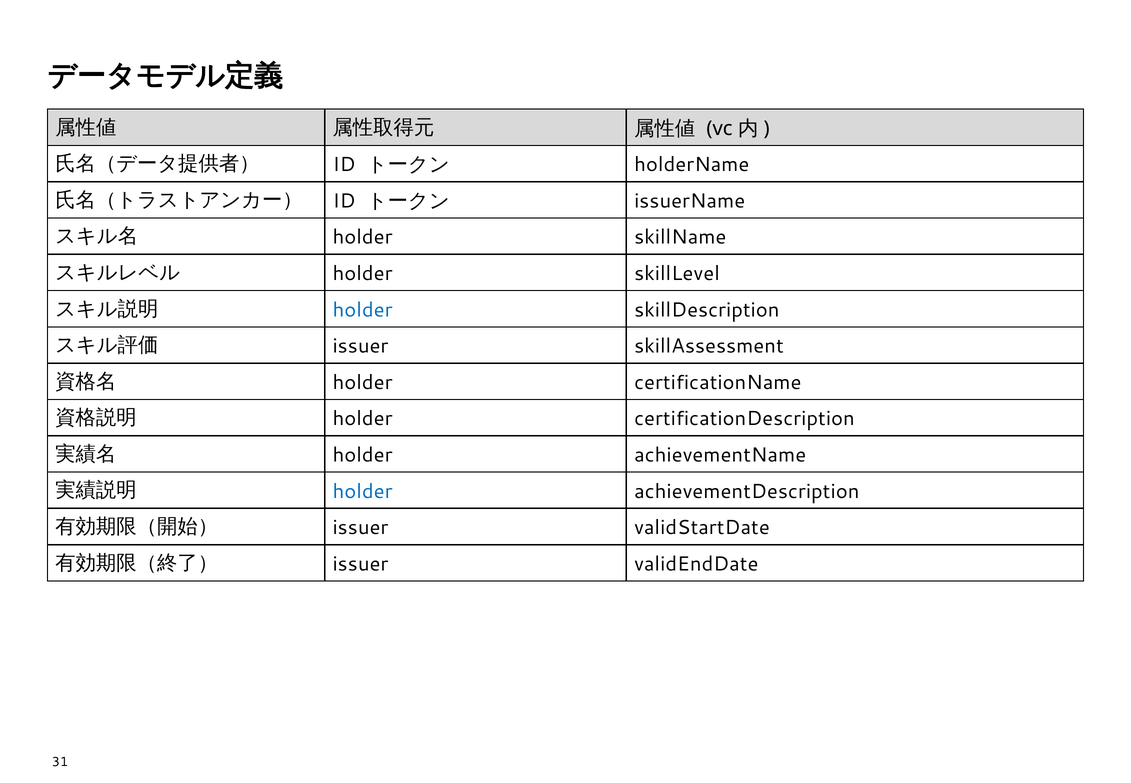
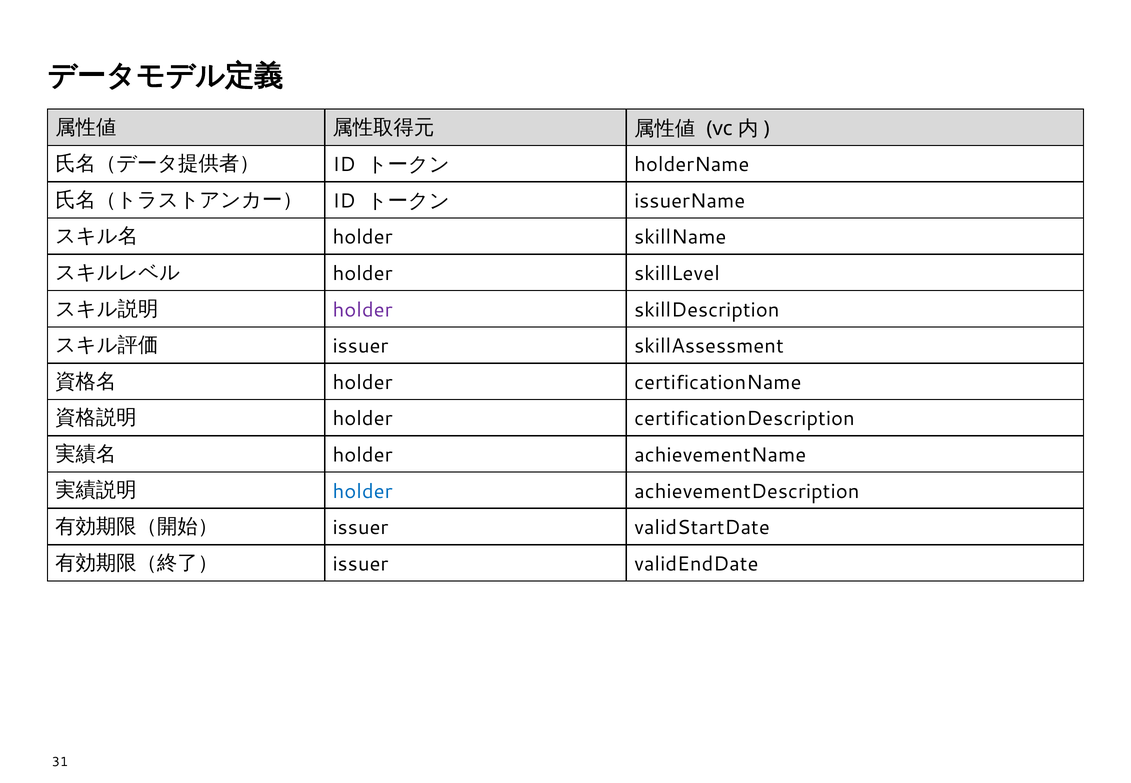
holder at (363, 310) colour: blue -> purple
